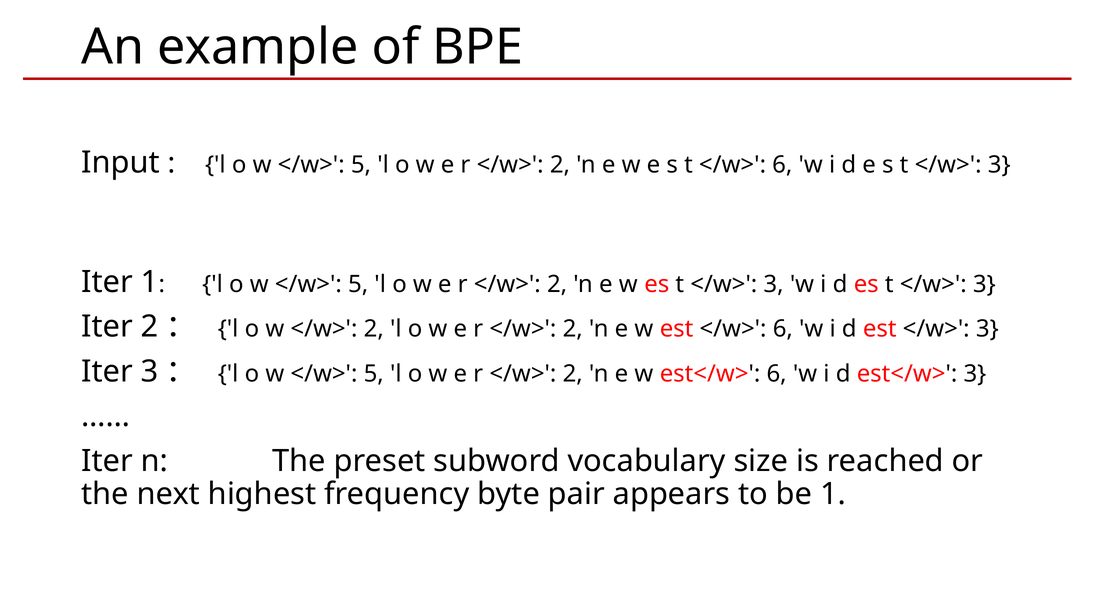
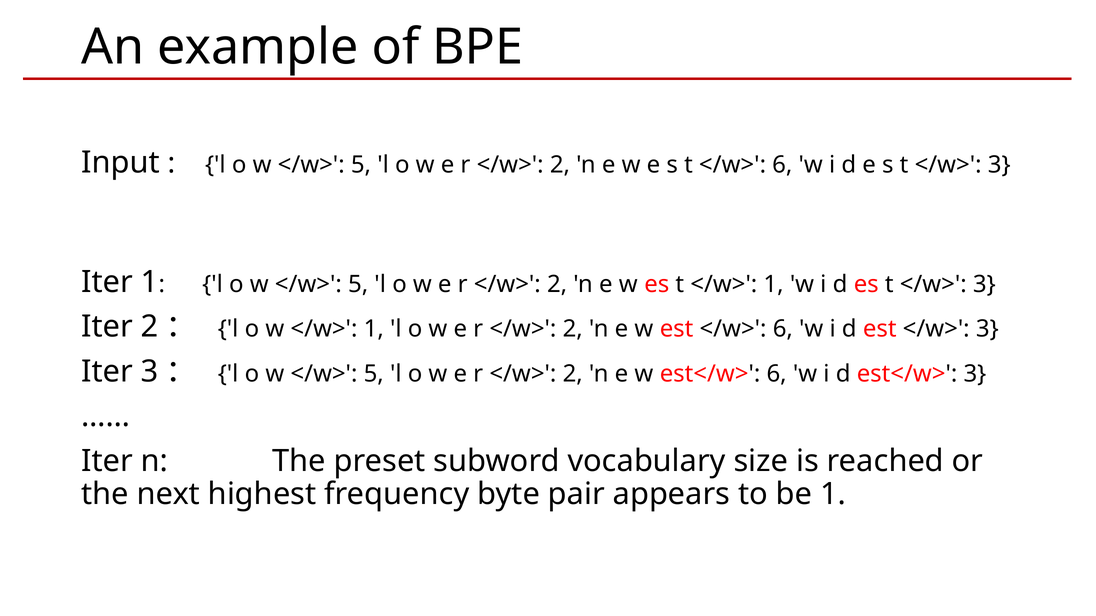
3 at (774, 285): 3 -> 1
w </w> 2: 2 -> 1
